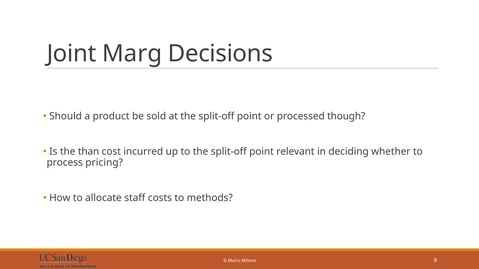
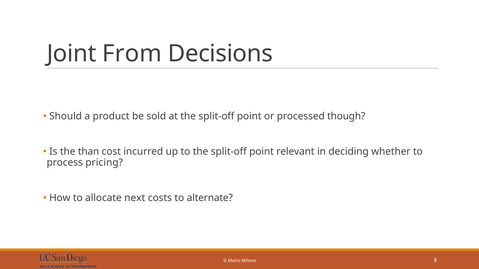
Marg: Marg -> From
staff: staff -> next
methods: methods -> alternate
